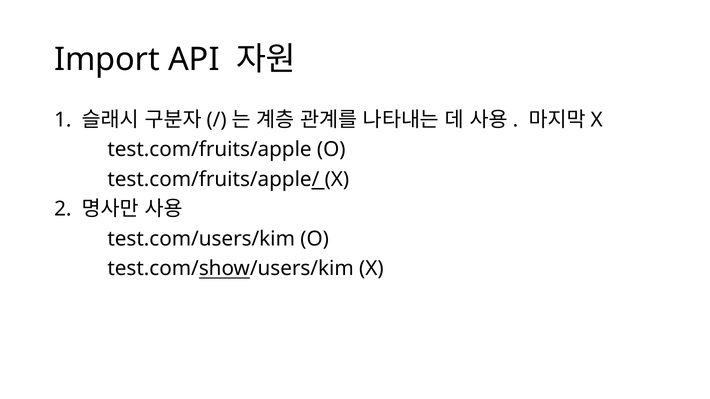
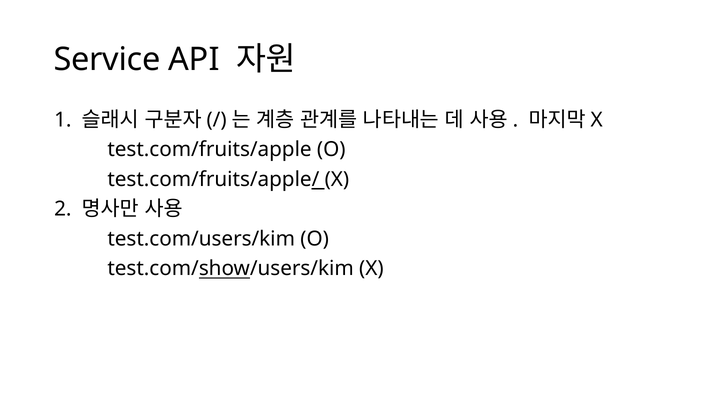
Import: Import -> Service
